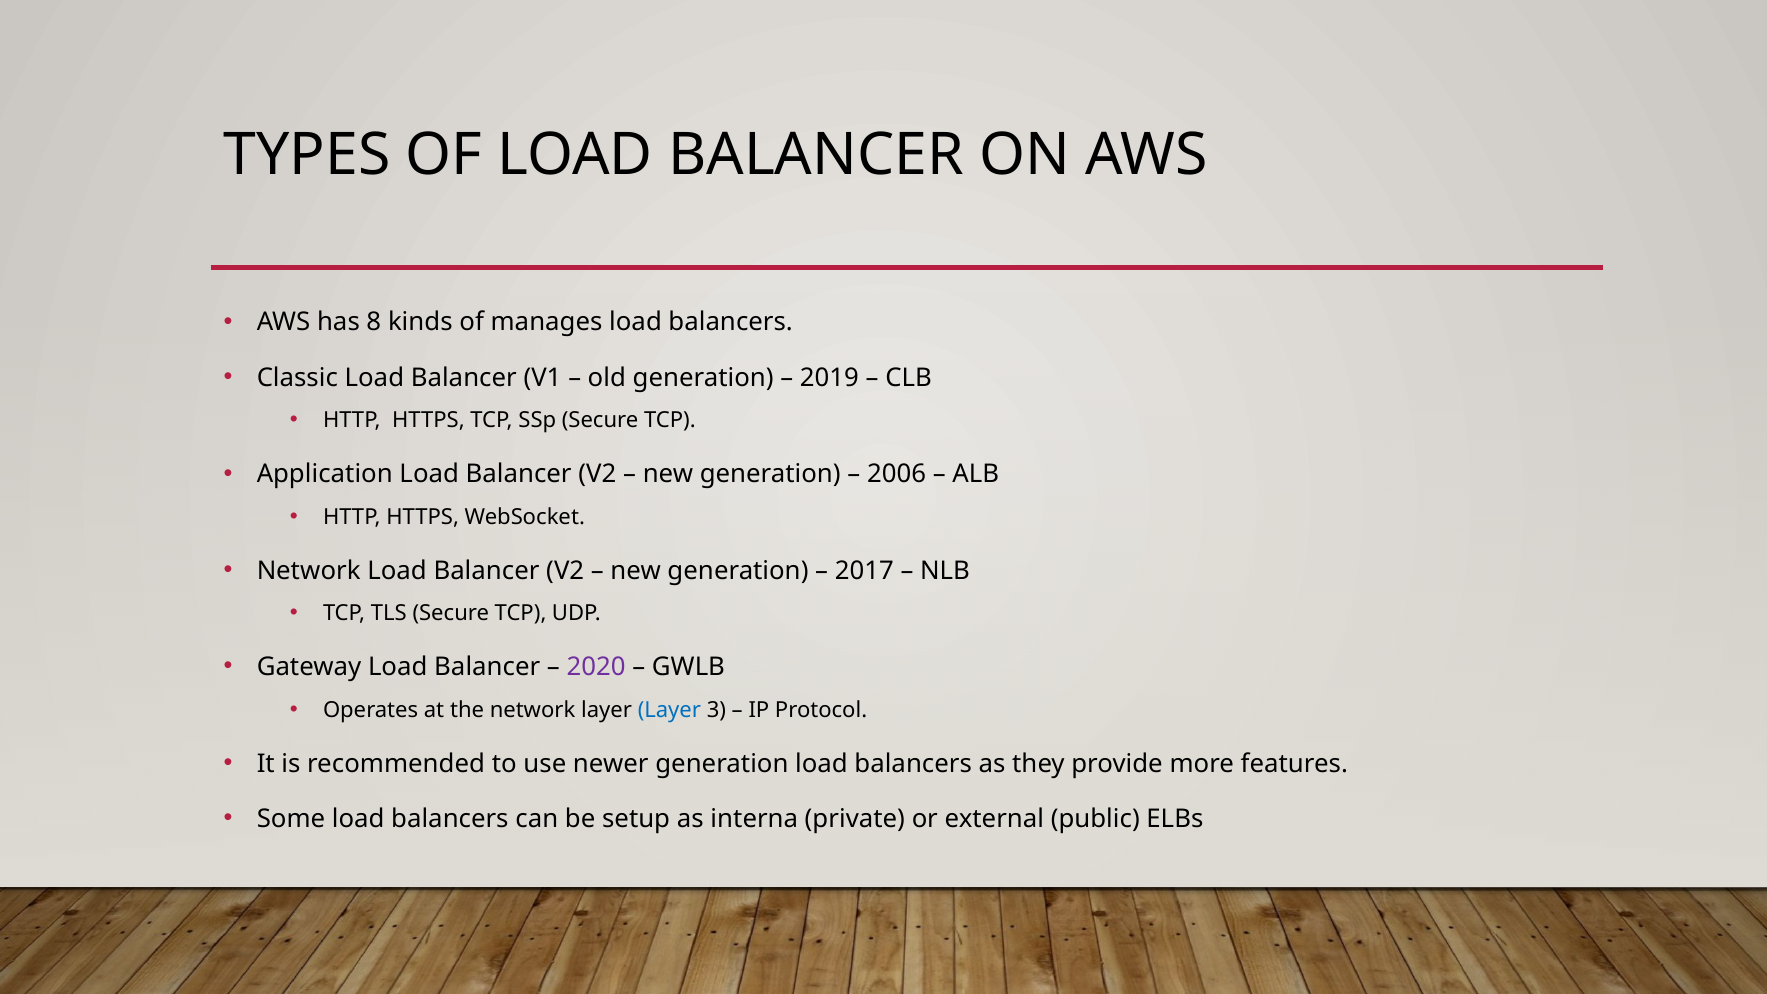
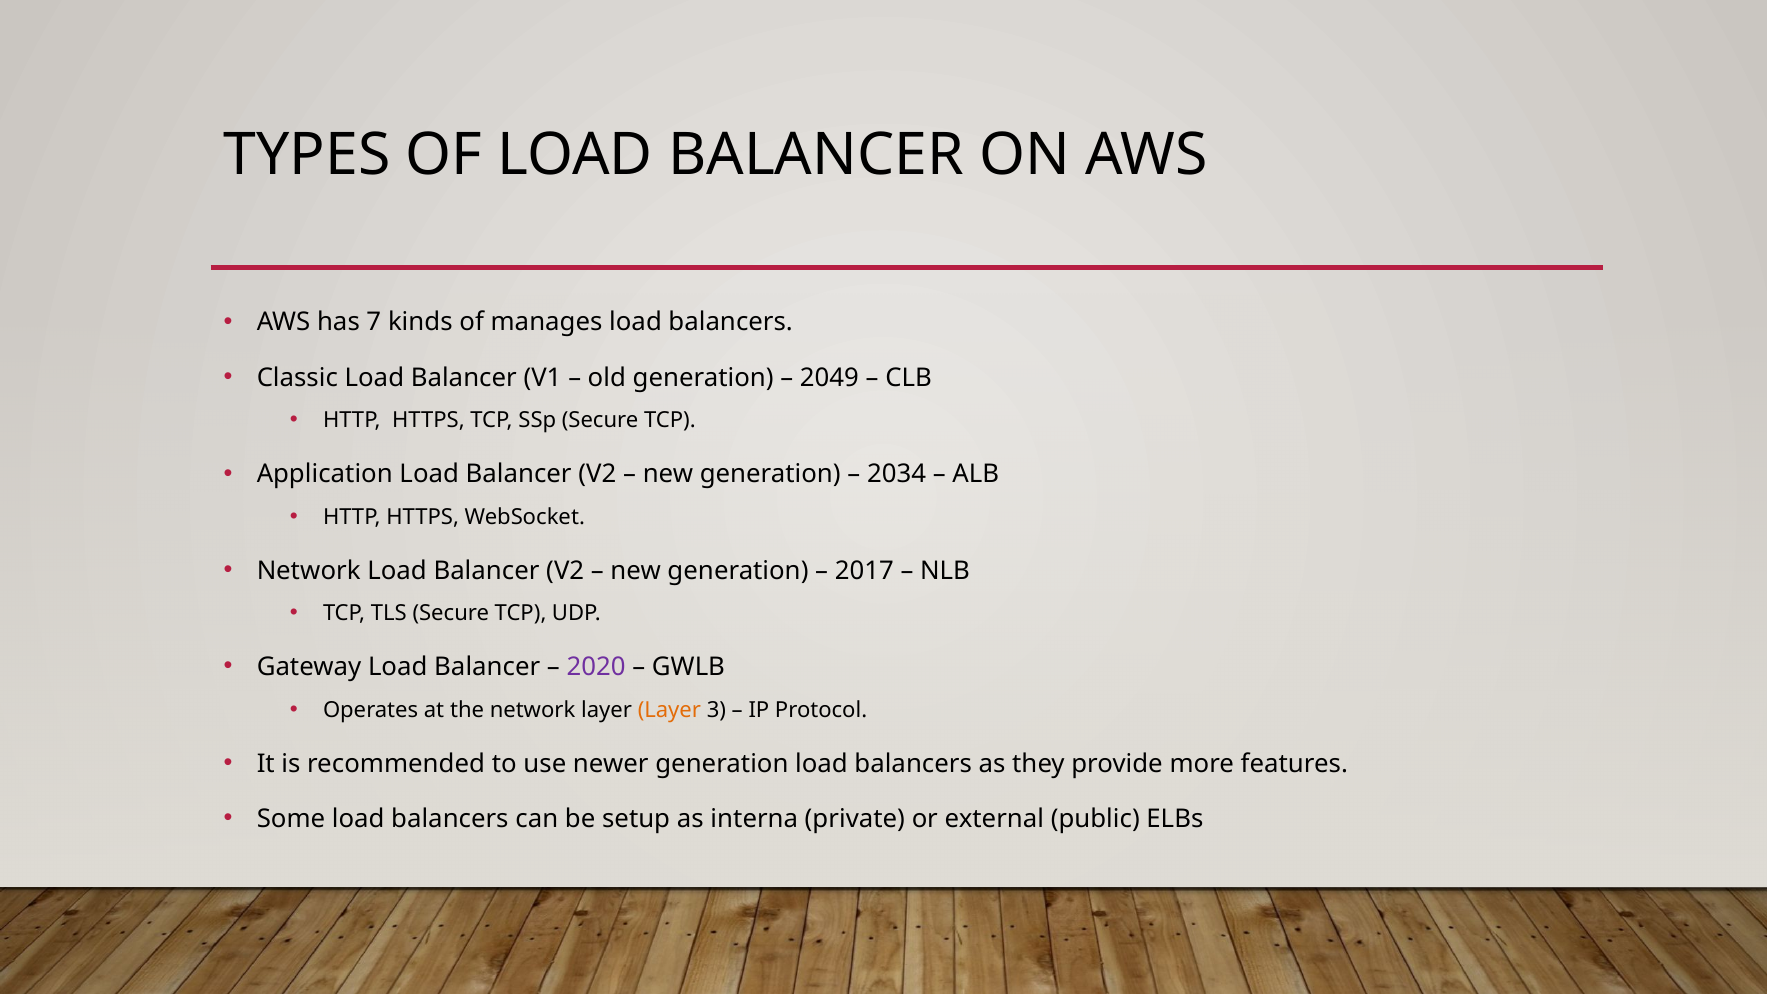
8: 8 -> 7
2019: 2019 -> 2049
2006: 2006 -> 2034
Layer at (669, 710) colour: blue -> orange
